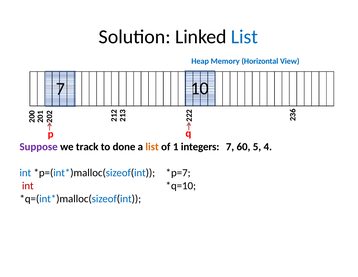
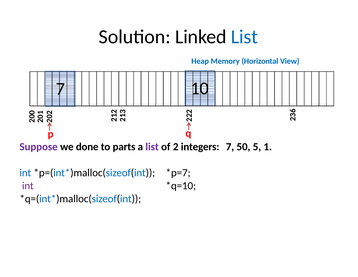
track: track -> done
done: done -> parts
list at (152, 147) colour: orange -> purple
of 1: 1 -> 2
60: 60 -> 50
5 4: 4 -> 1
int at (28, 186) colour: red -> purple
